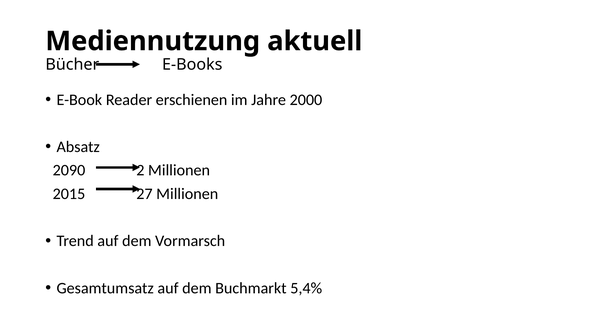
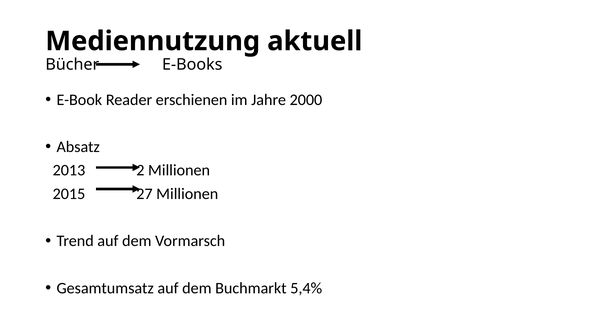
2090: 2090 -> 2013
